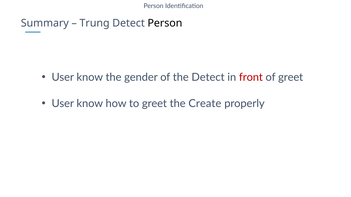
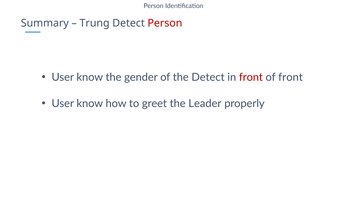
Person at (165, 23) colour: black -> red
of greet: greet -> front
Create: Create -> Leader
